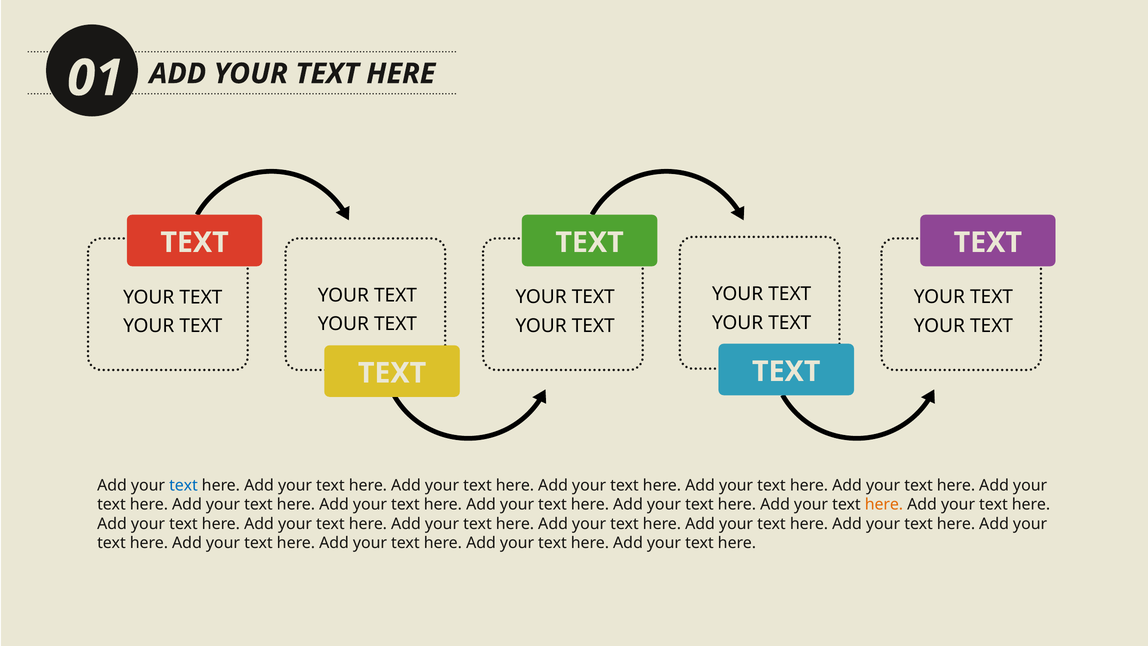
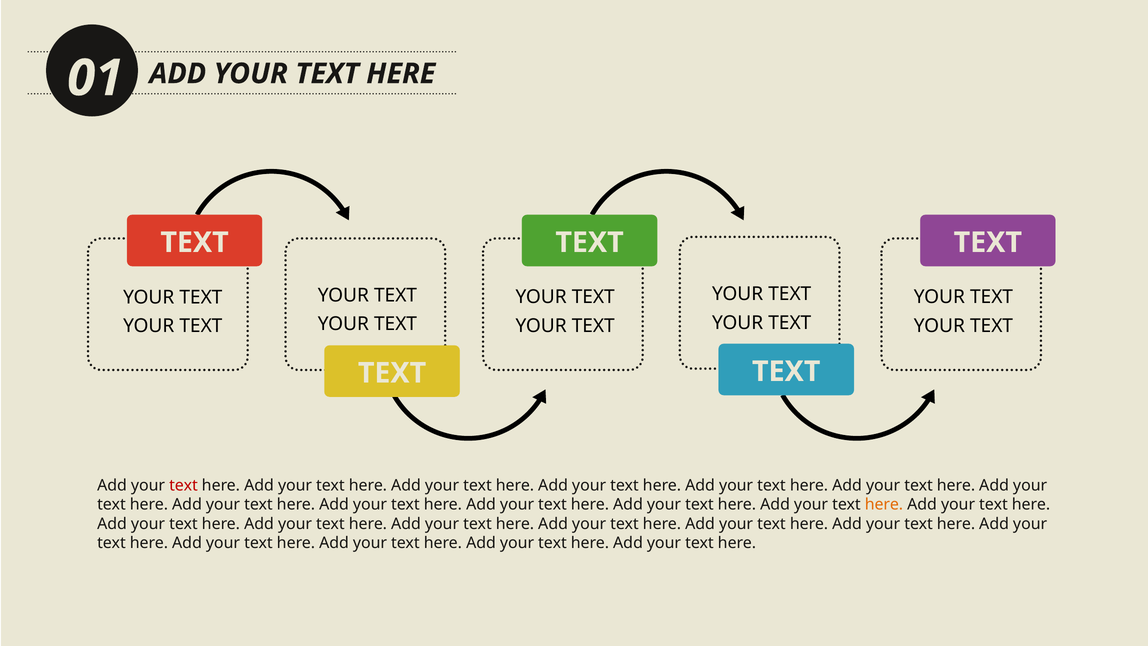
text at (183, 485) colour: blue -> red
